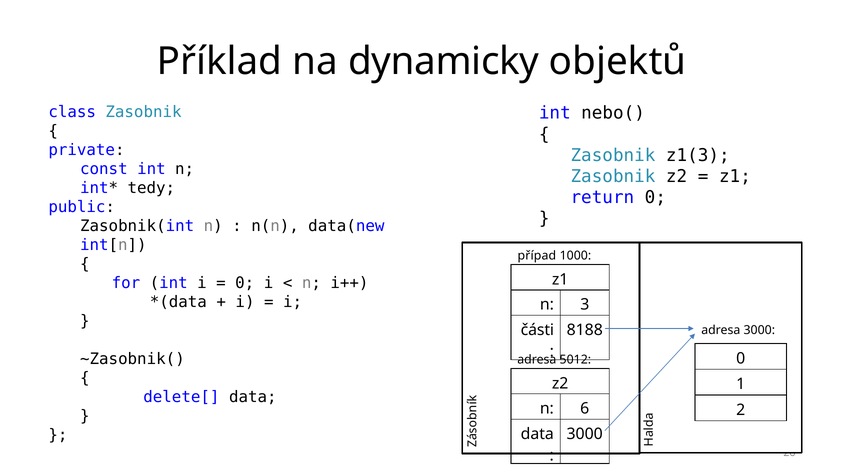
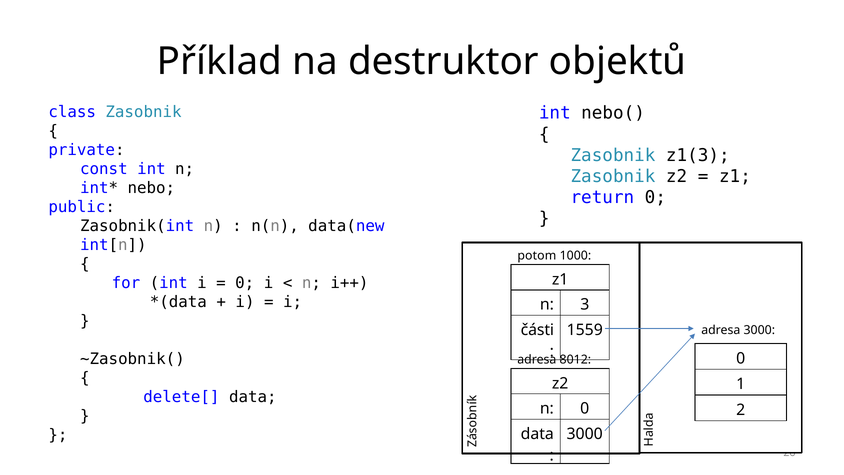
dynamicky: dynamicky -> destruktor
tedy: tedy -> nebo
případ: případ -> potom
8188: 8188 -> 1559
5012: 5012 -> 8012
n 6: 6 -> 0
